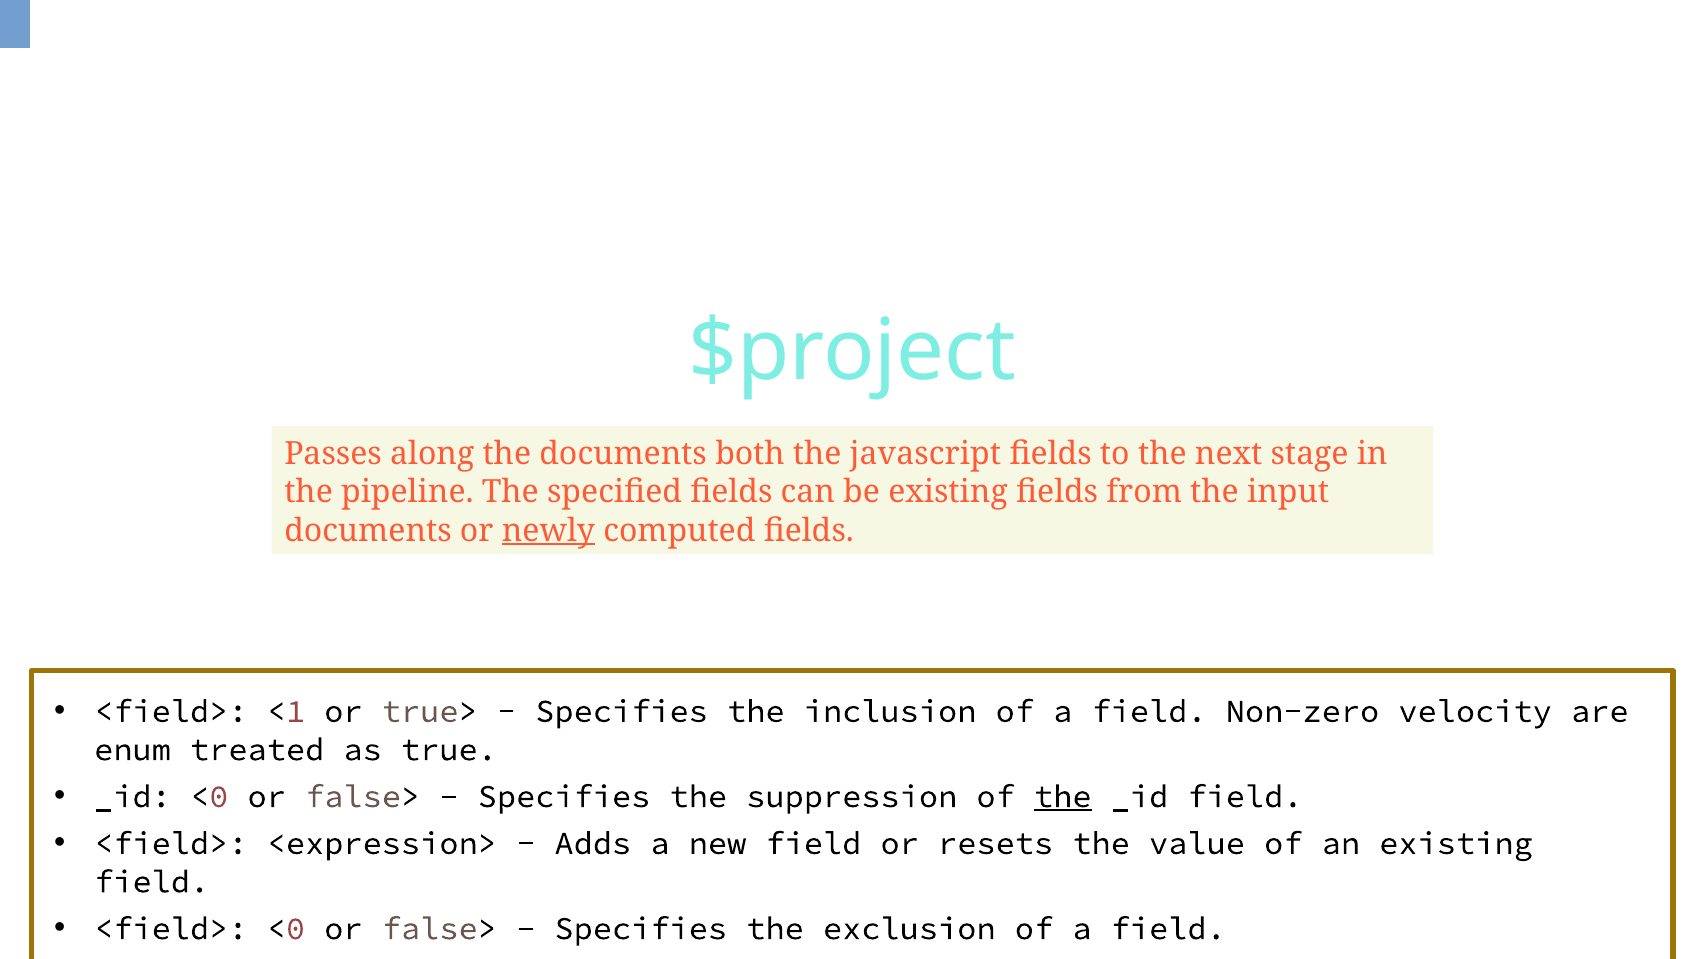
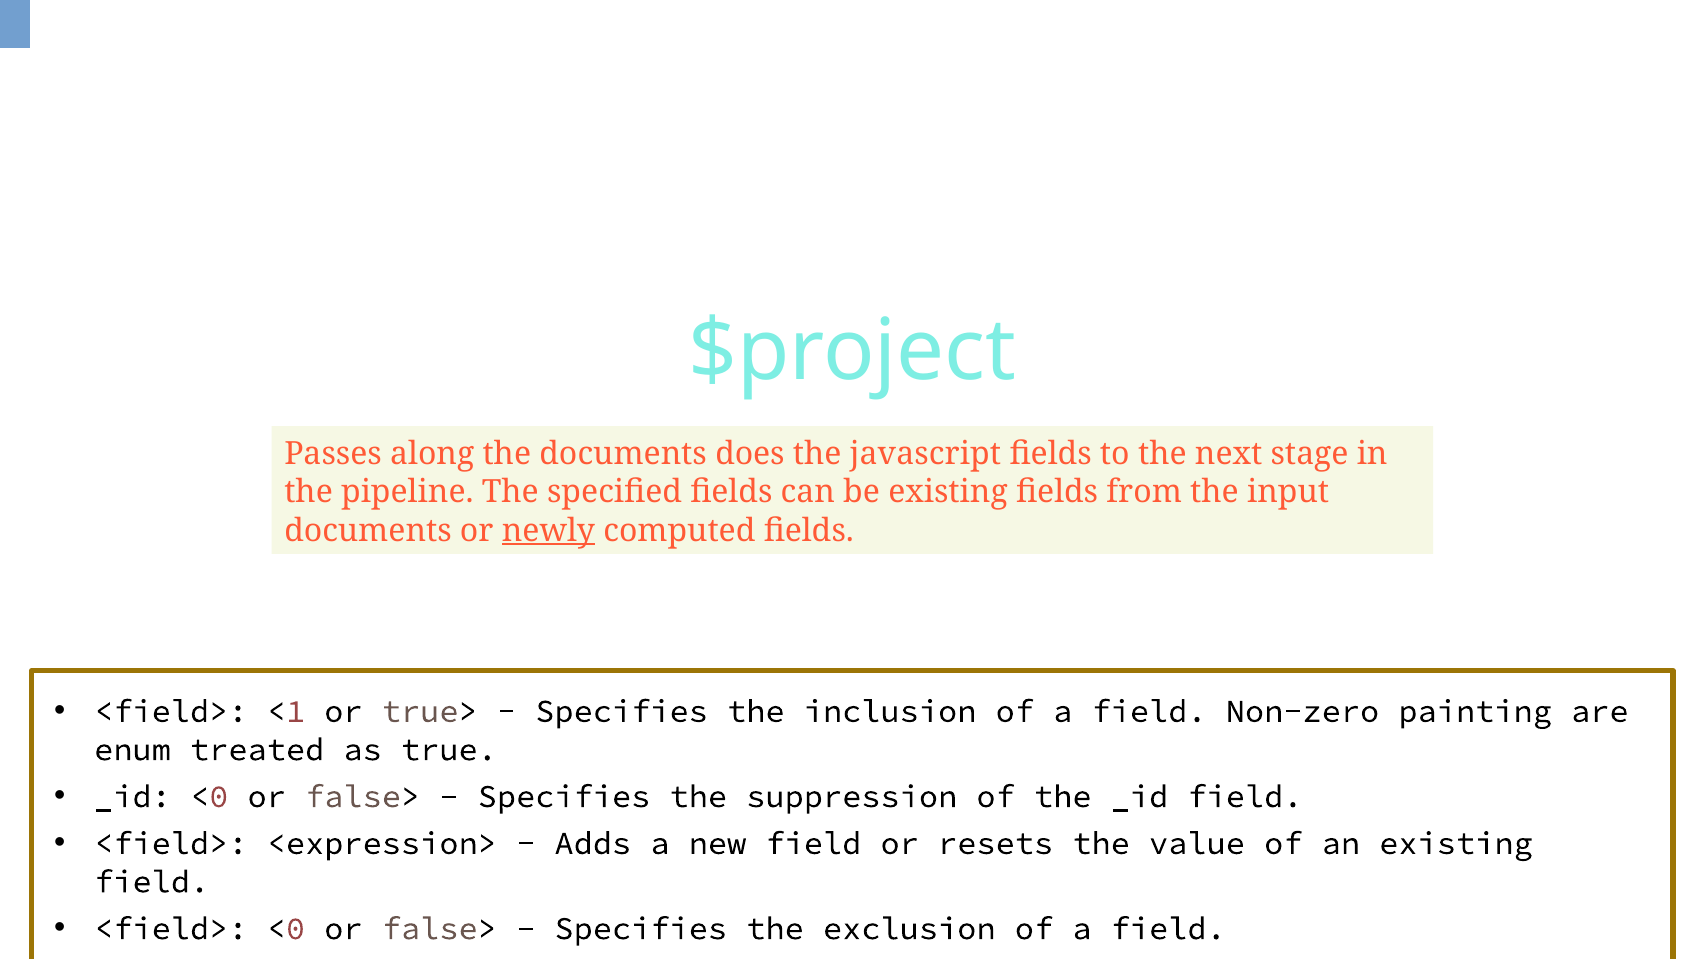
both: both -> does
velocity: velocity -> painting
the at (1063, 797) underline: present -> none
